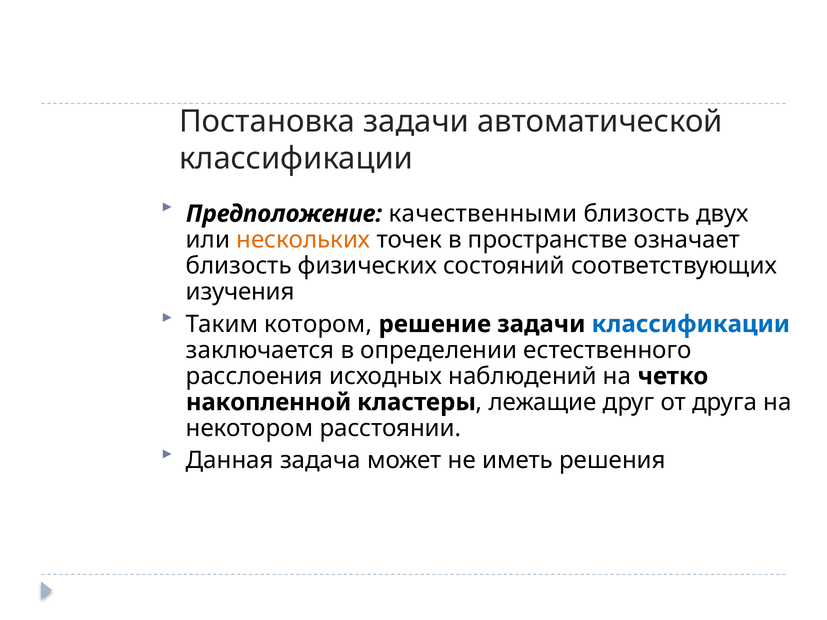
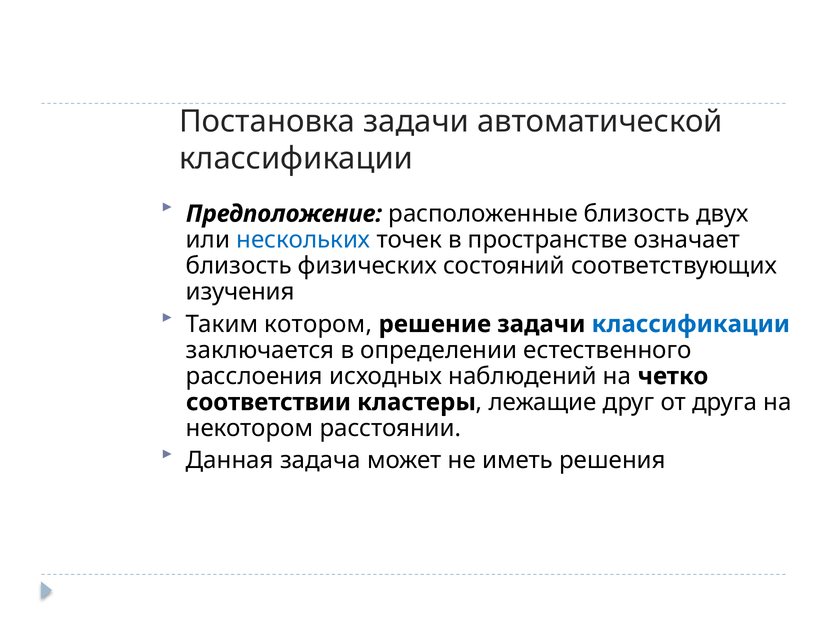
качественными: качественными -> расположенные
нескольких colour: orange -> blue
накопленной: накопленной -> соответствии
